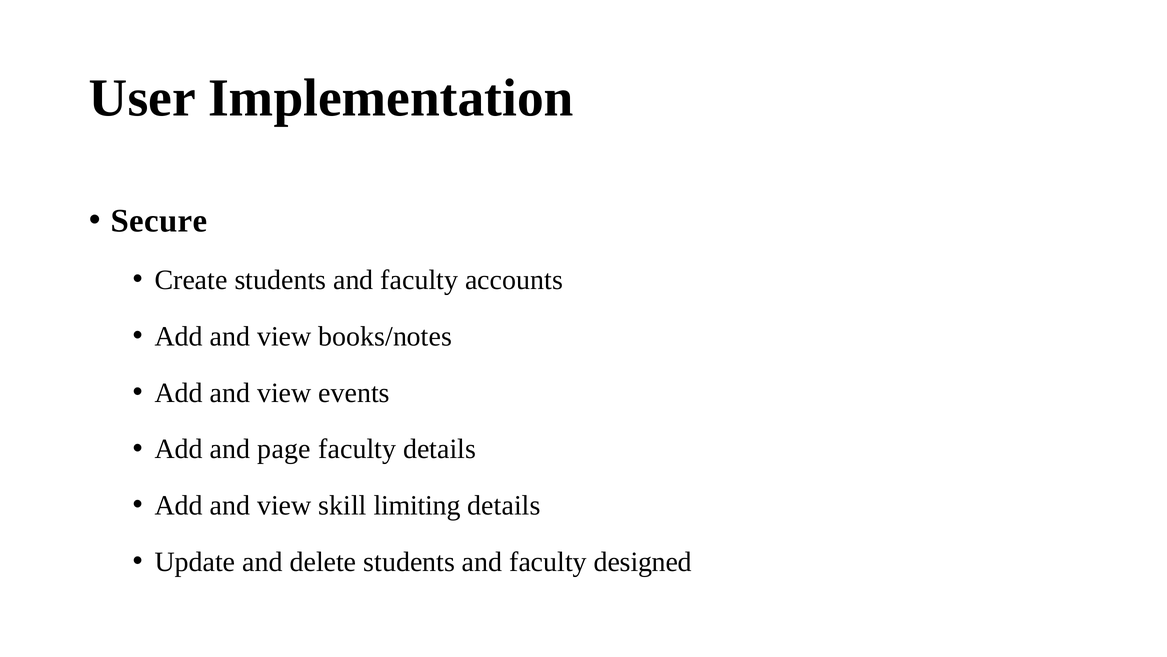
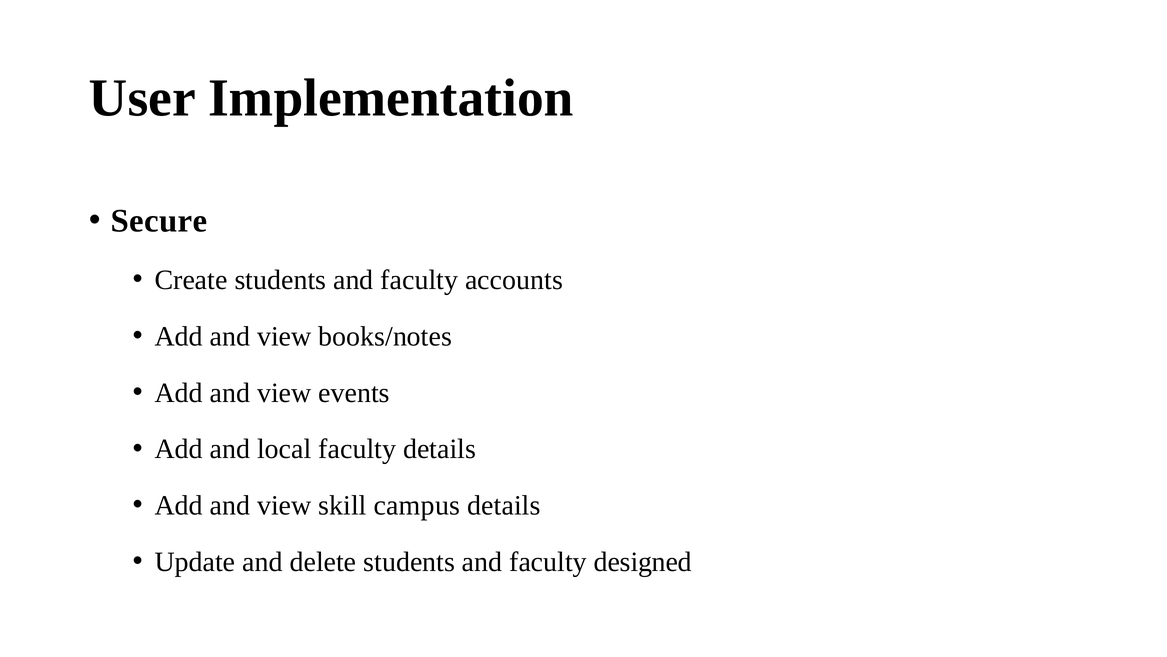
page: page -> local
limiting: limiting -> campus
